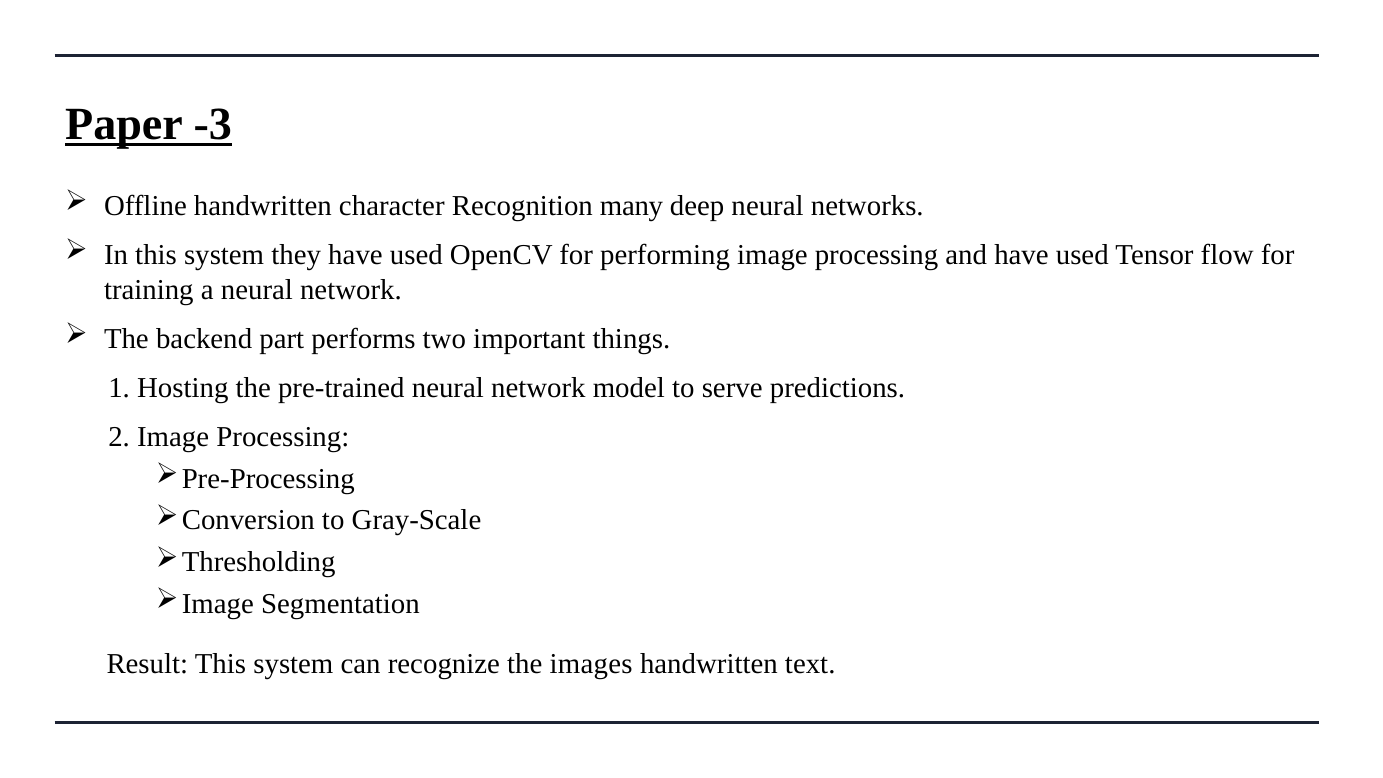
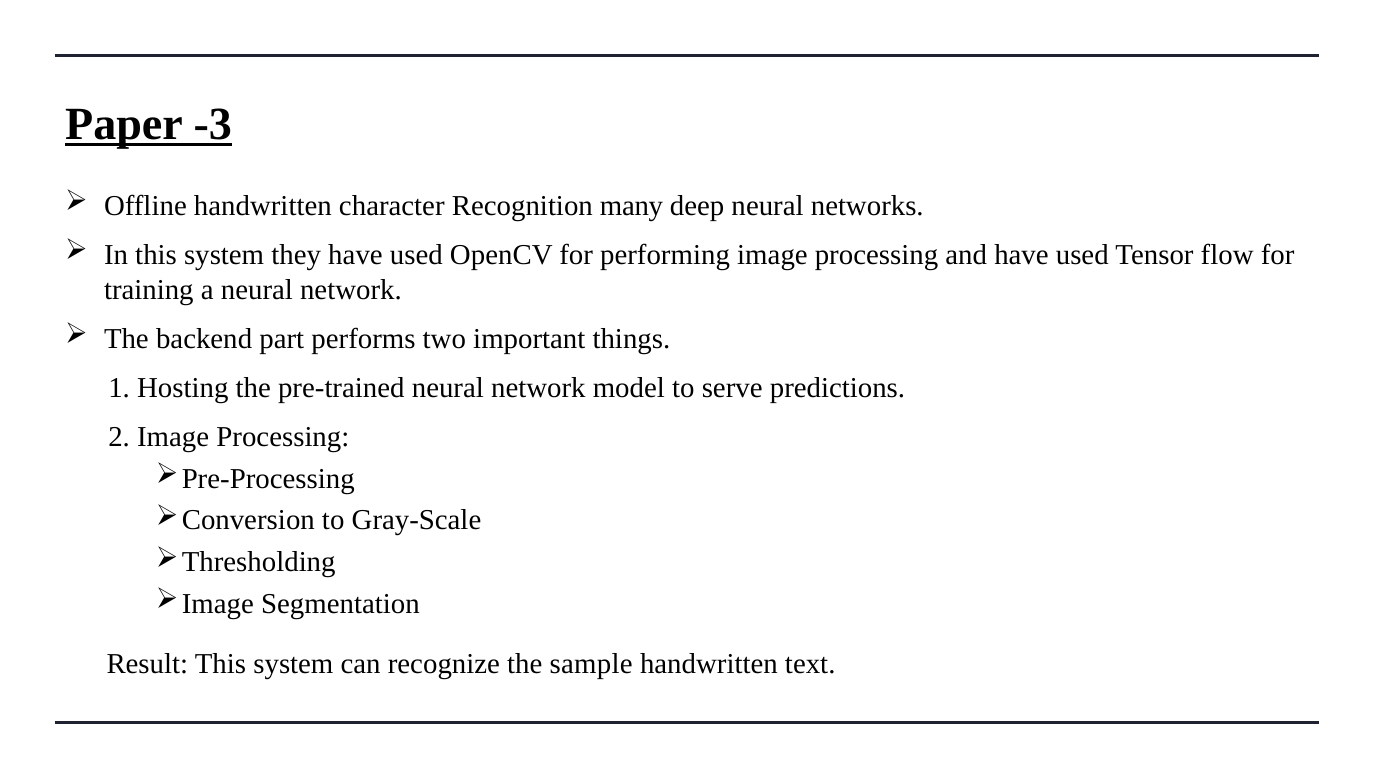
images: images -> sample
